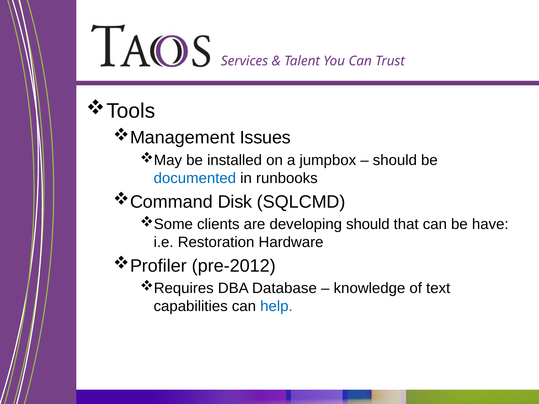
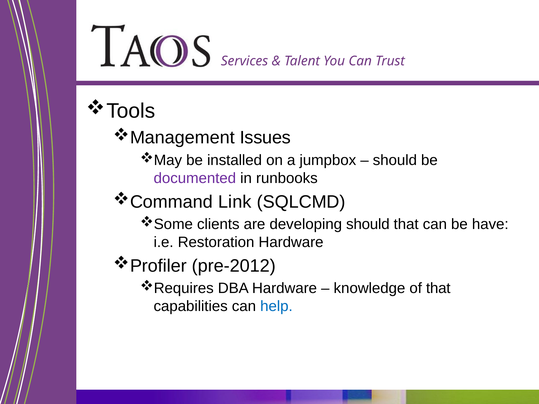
documented colour: blue -> purple
Disk: Disk -> Link
DBA Database: Database -> Hardware
of text: text -> that
